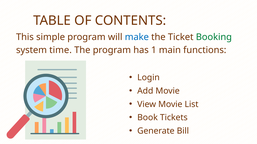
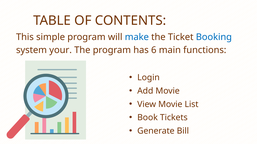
Booking colour: green -> blue
time: time -> your
1: 1 -> 6
